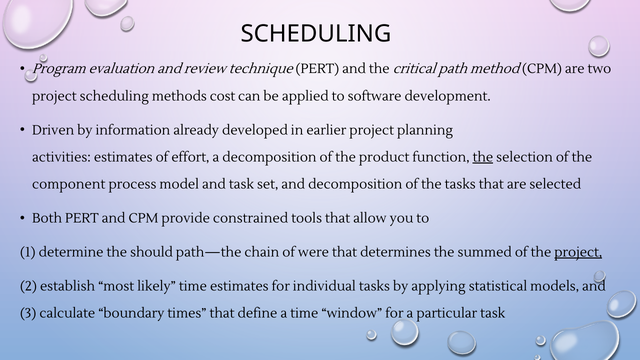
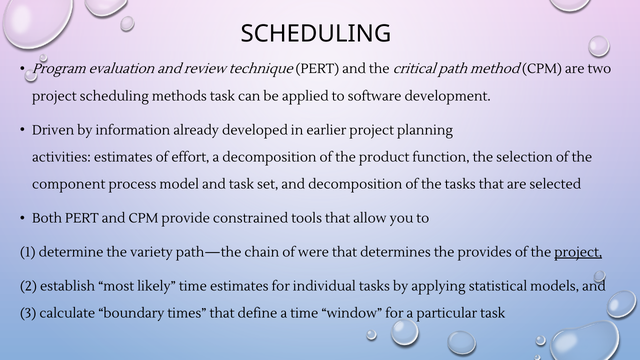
methods cost: cost -> task
the at (483, 157) underline: present -> none
should: should -> variety
summed: summed -> provides
